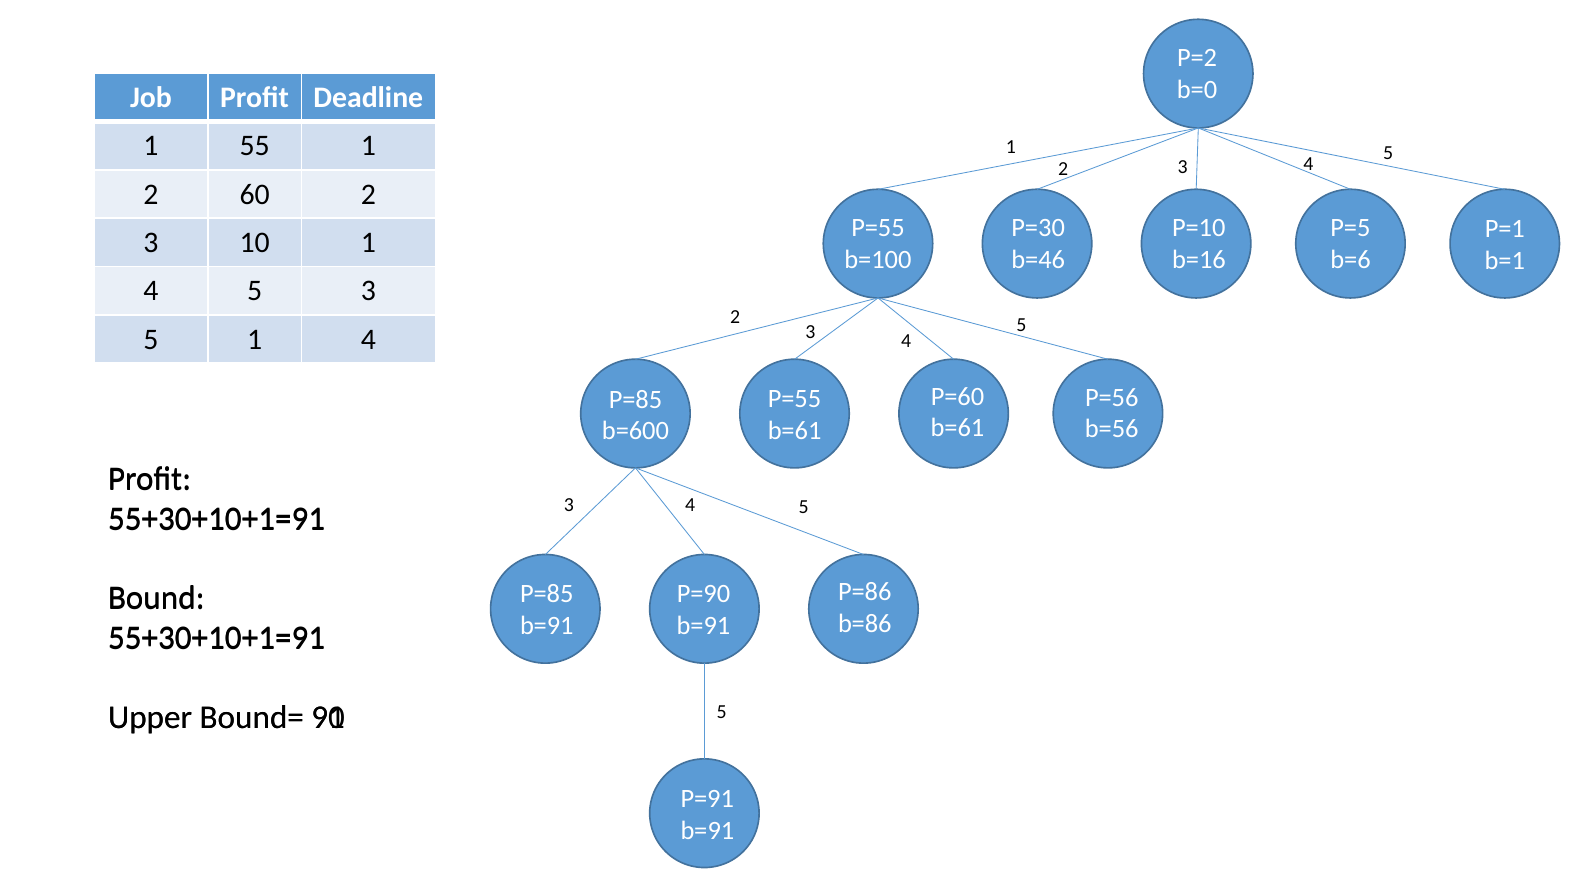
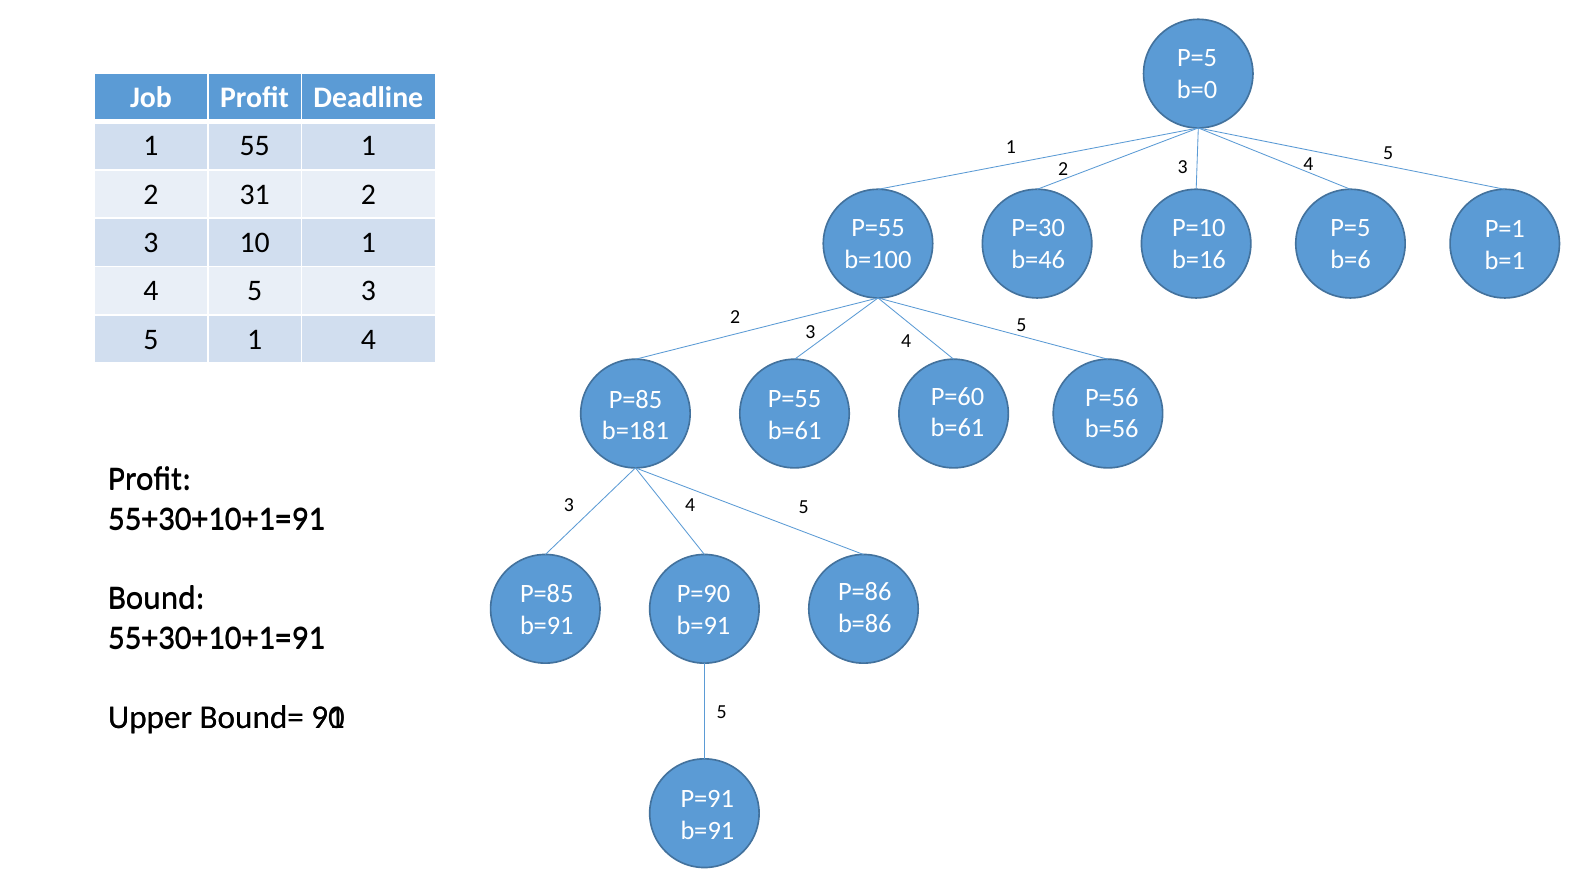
P=2 at (1197, 58): P=2 -> P=5
60: 60 -> 31
b=600: b=600 -> b=181
